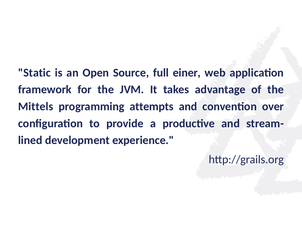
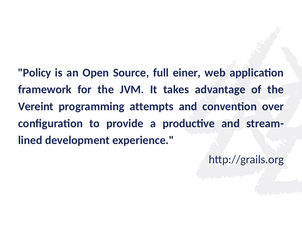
Static: Static -> Policy
Mittels: Mittels -> Vereint
